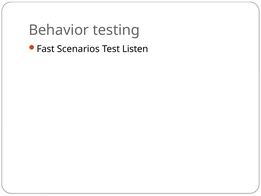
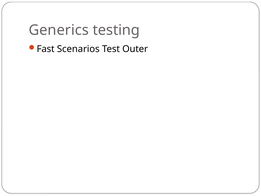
Behavior: Behavior -> Generics
Listen: Listen -> Outer
